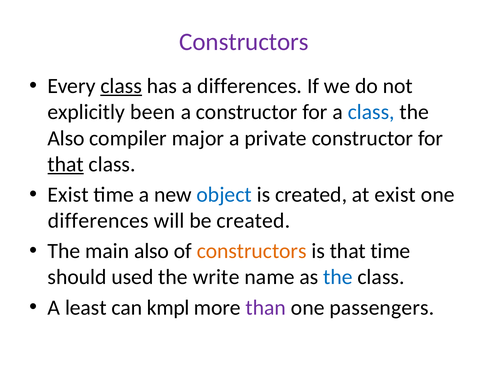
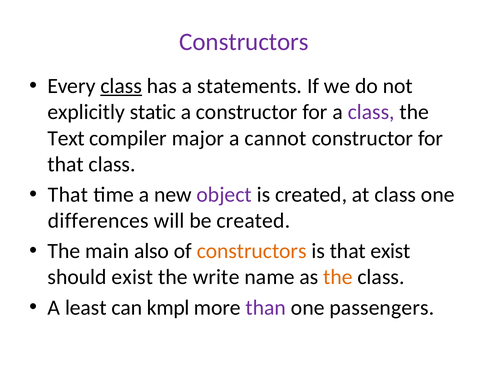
a differences: differences -> statements
been: been -> static
class at (371, 112) colour: blue -> purple
Also at (66, 138): Also -> Text
private: private -> cannot
that at (66, 164) underline: present -> none
Exist at (68, 195): Exist -> That
object colour: blue -> purple
at exist: exist -> class
that time: time -> exist
should used: used -> exist
the at (338, 277) colour: blue -> orange
